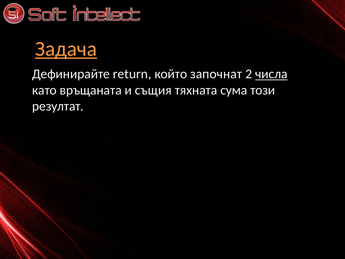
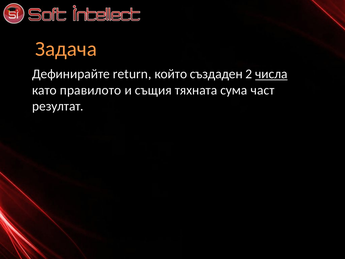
Задача underline: present -> none
започнат: започнат -> създаден
връщаната: връщаната -> правилото
този: този -> част
